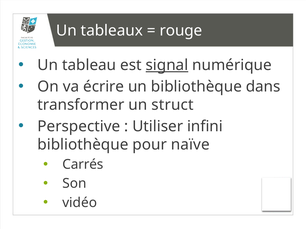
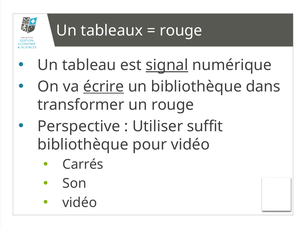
écrire underline: none -> present
un struct: struct -> rouge
infini: infini -> suffit
pour naïve: naïve -> vidéo
